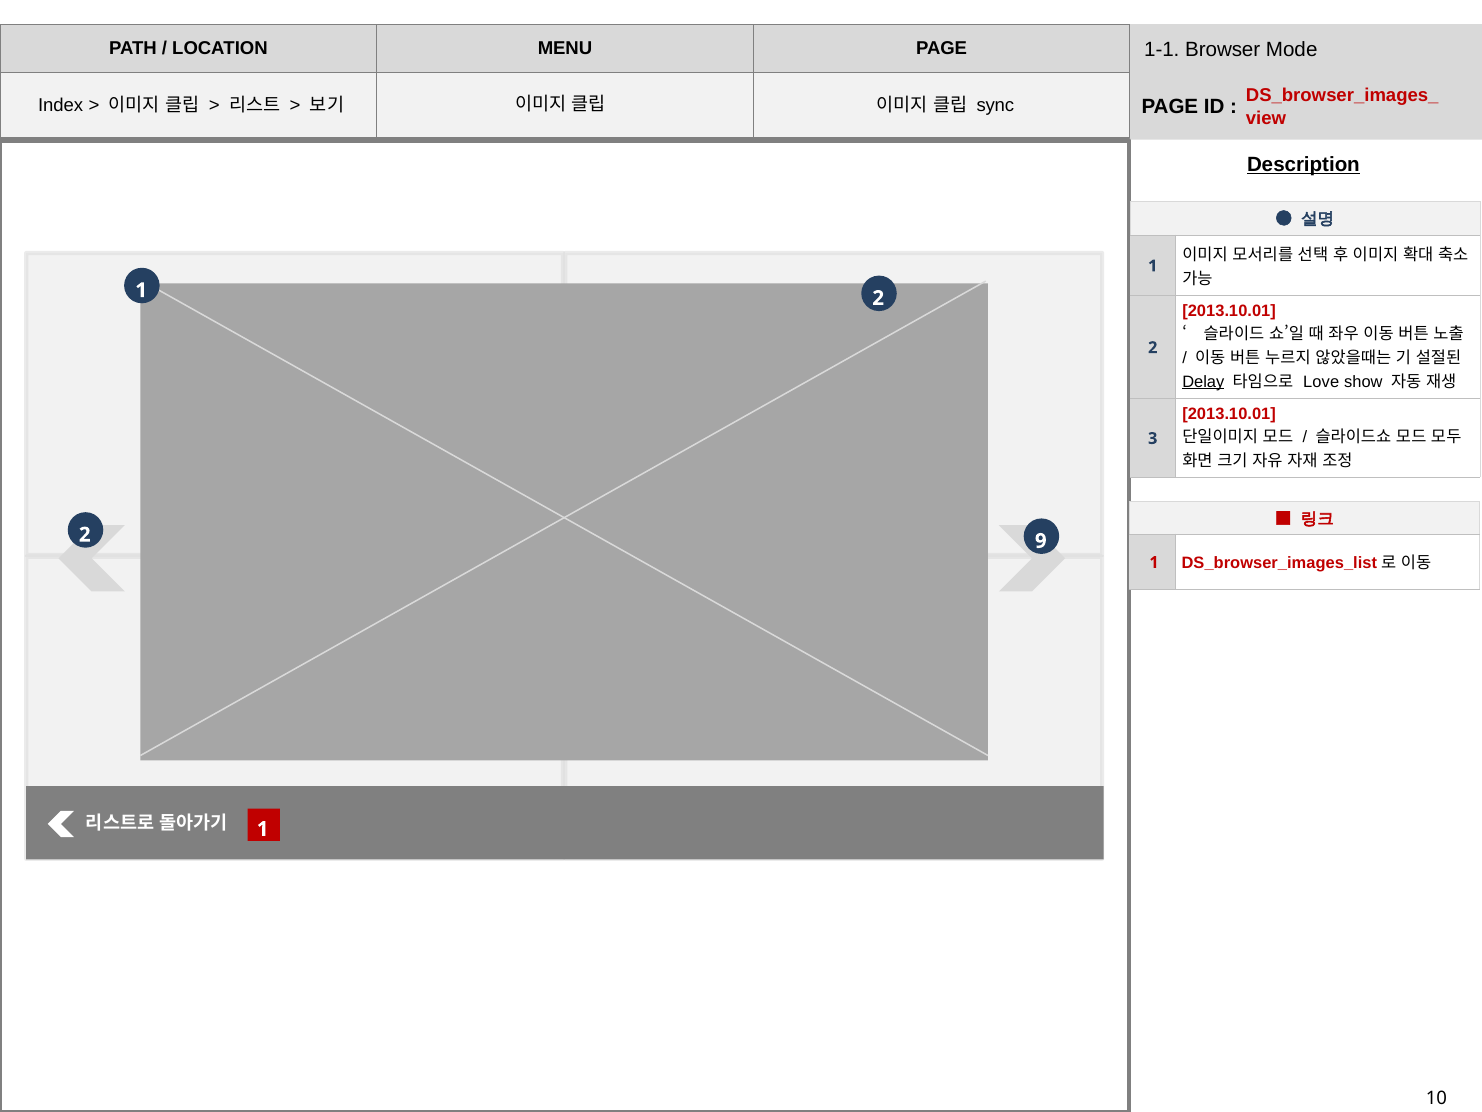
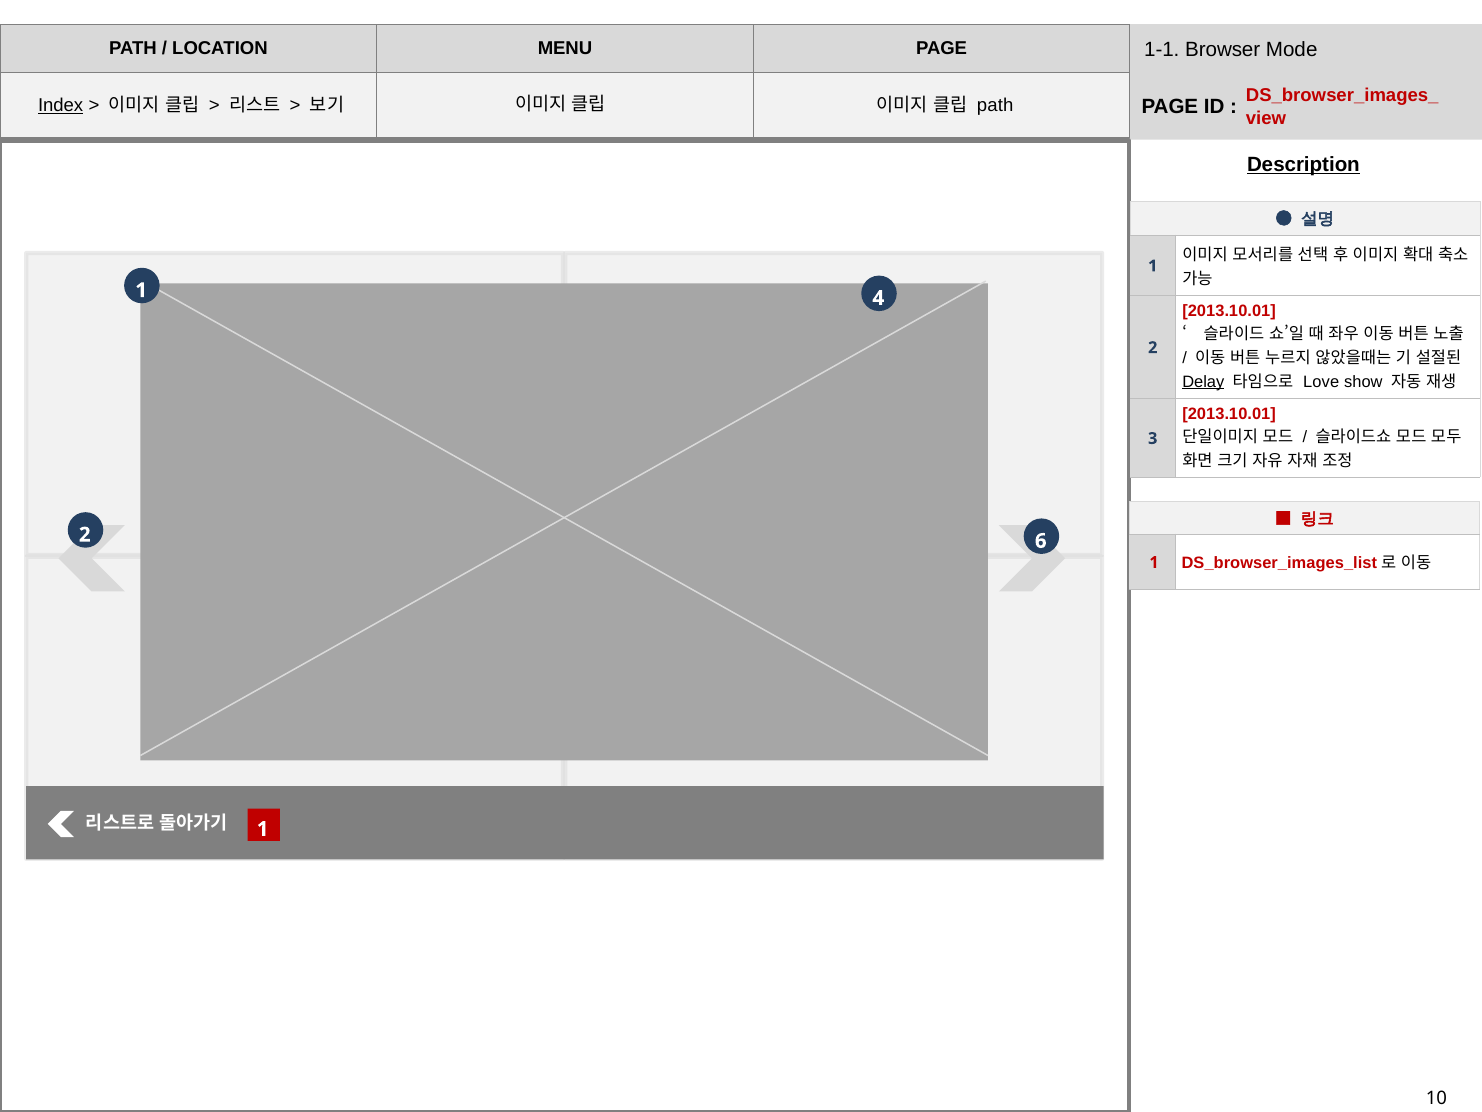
Index underline: none -> present
sync at (995, 105): sync -> path
1 2: 2 -> 4
9: 9 -> 6
